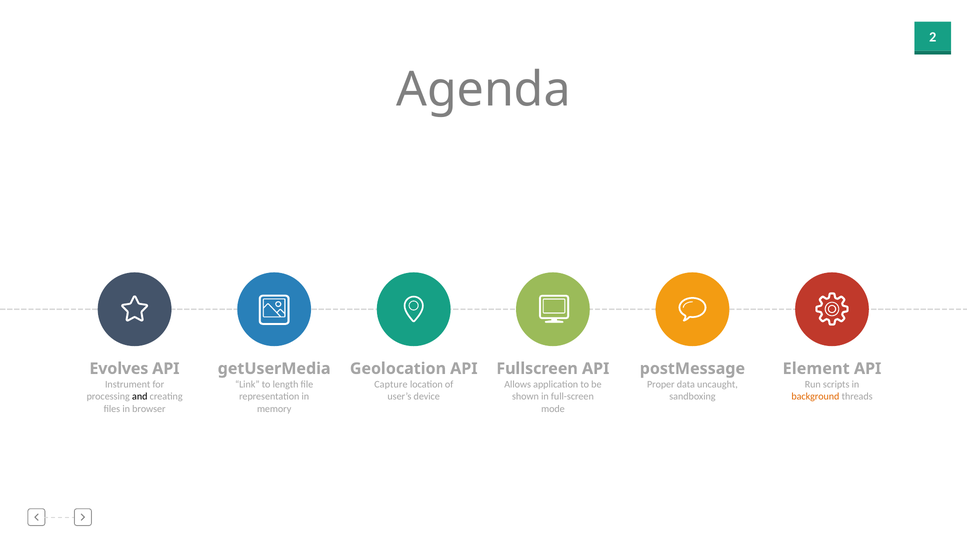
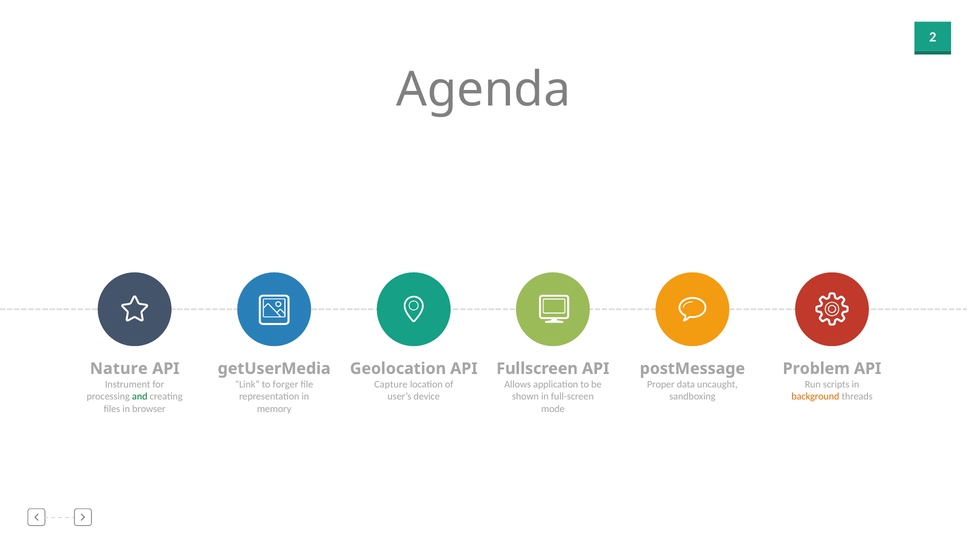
Evolves: Evolves -> Nature
Element: Element -> Problem
length: length -> forger
and colour: black -> green
